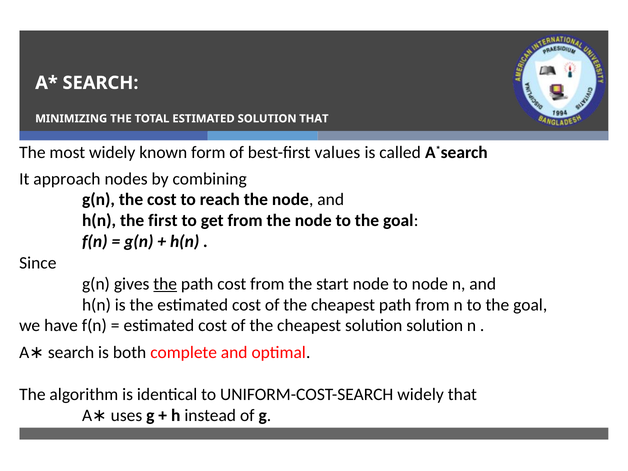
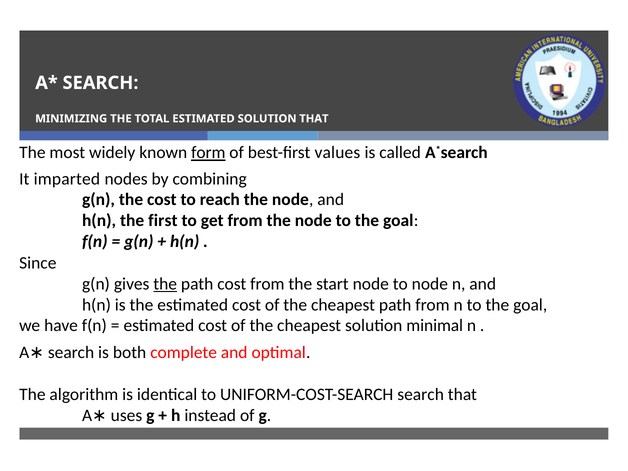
form underline: none -> present
approach: approach -> imparted
solution solution: solution -> minimal
UNIFORM-COST-SEARCH widely: widely -> search
